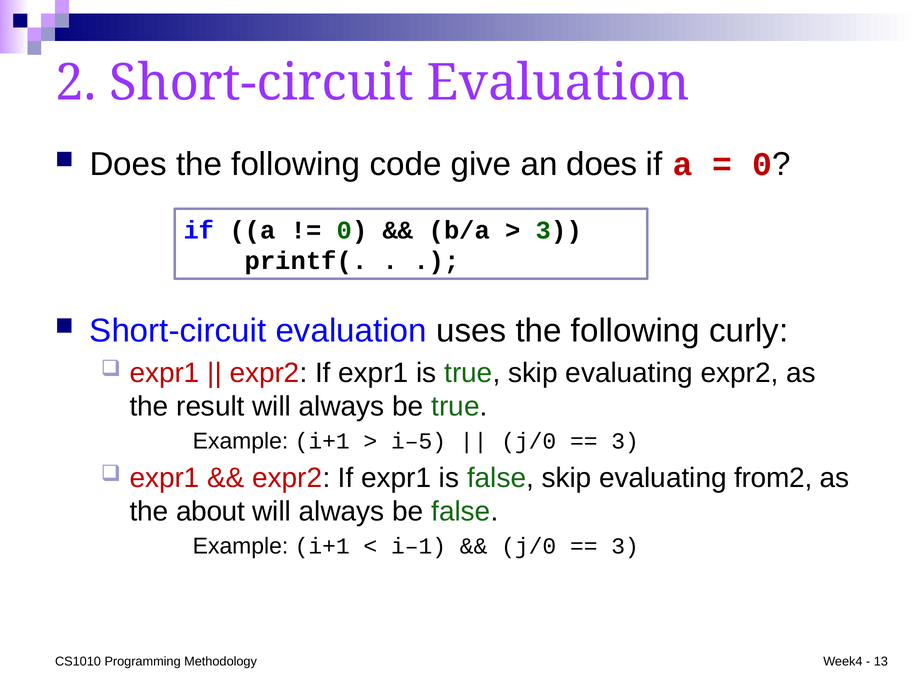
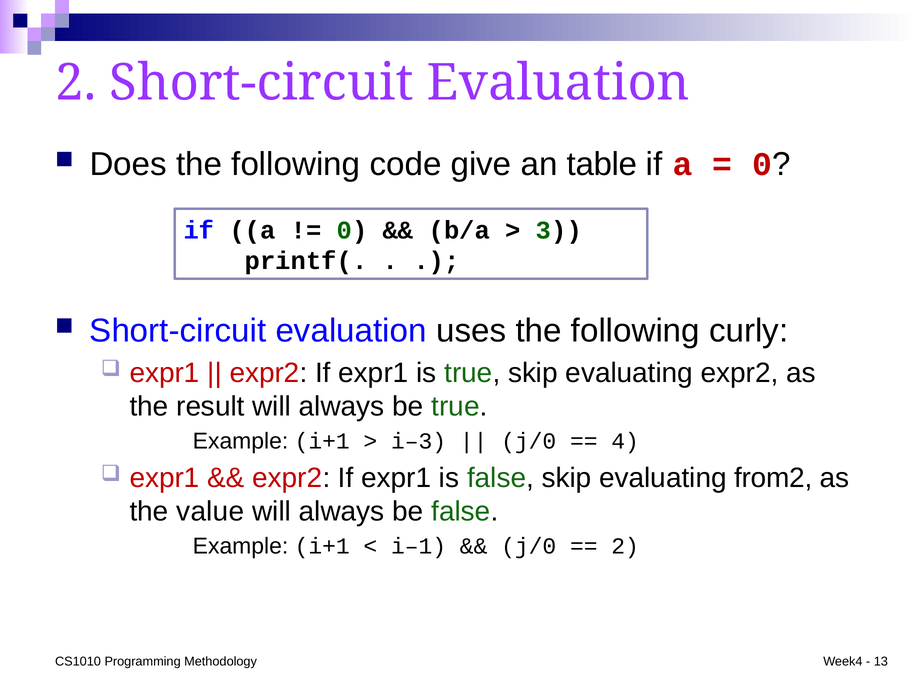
an does: does -> table
i–5: i–5 -> i–3
3 at (625, 442): 3 -> 4
about: about -> value
3 at (625, 547): 3 -> 2
